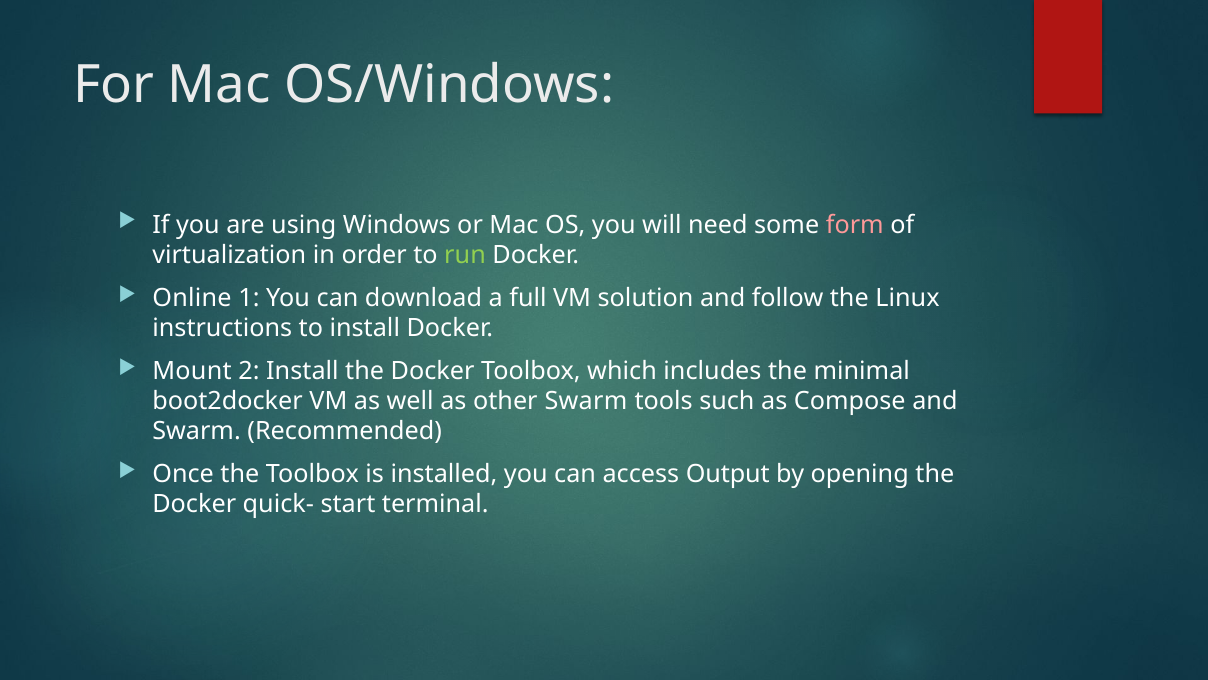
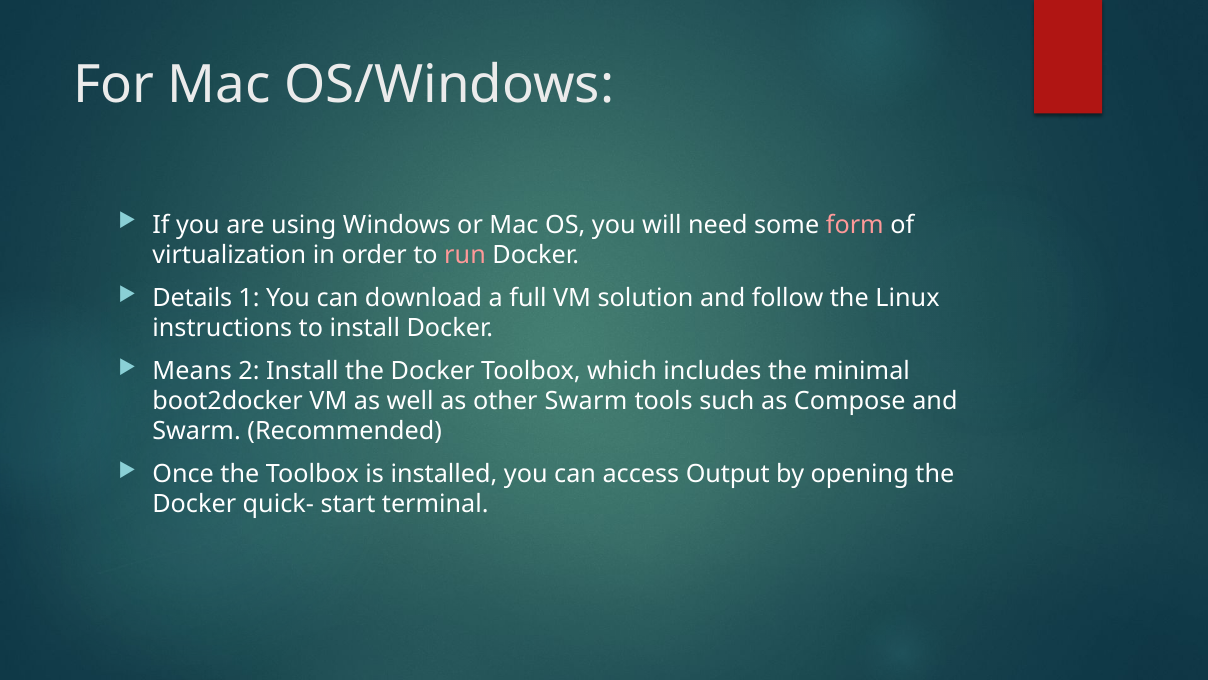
run colour: light green -> pink
Online: Online -> Details
Mount: Mount -> Means
